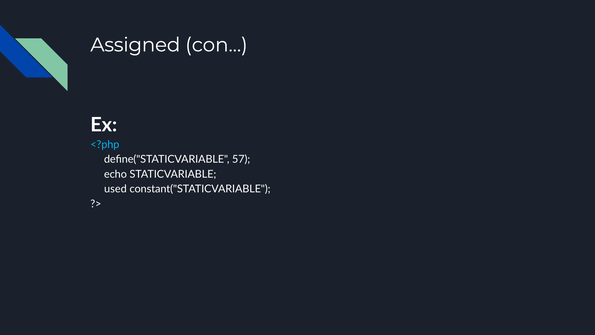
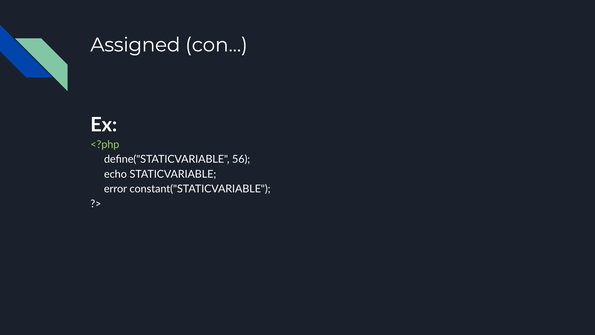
<?php colour: light blue -> light green
57: 57 -> 56
used: used -> error
